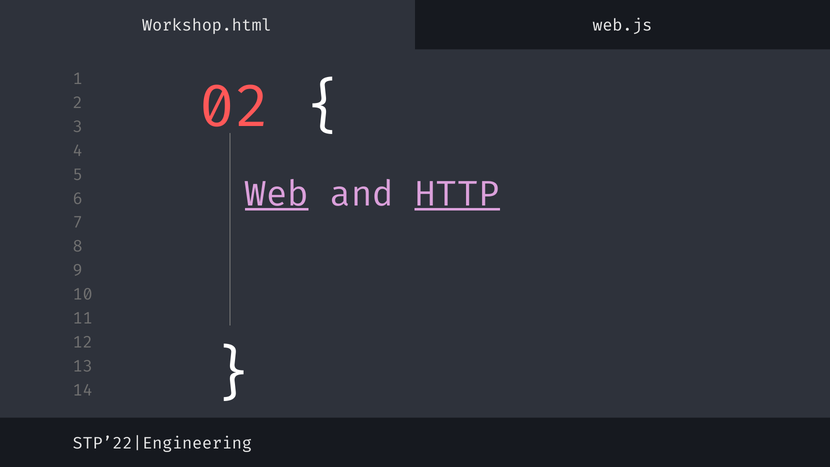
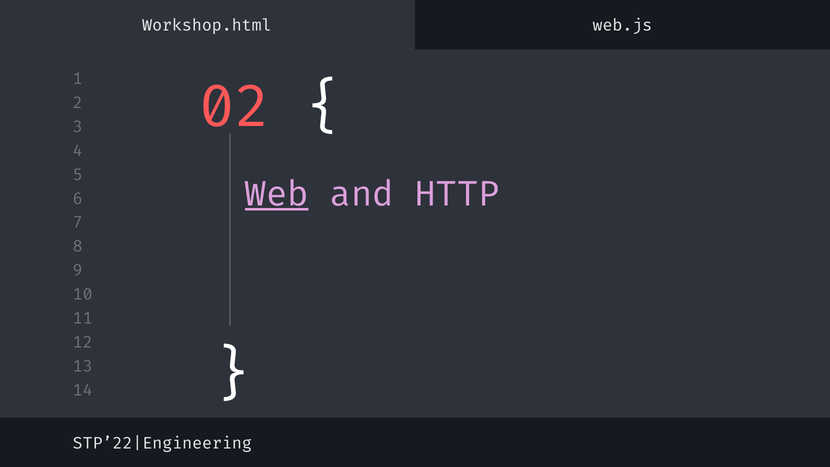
HTTP underline: present -> none
